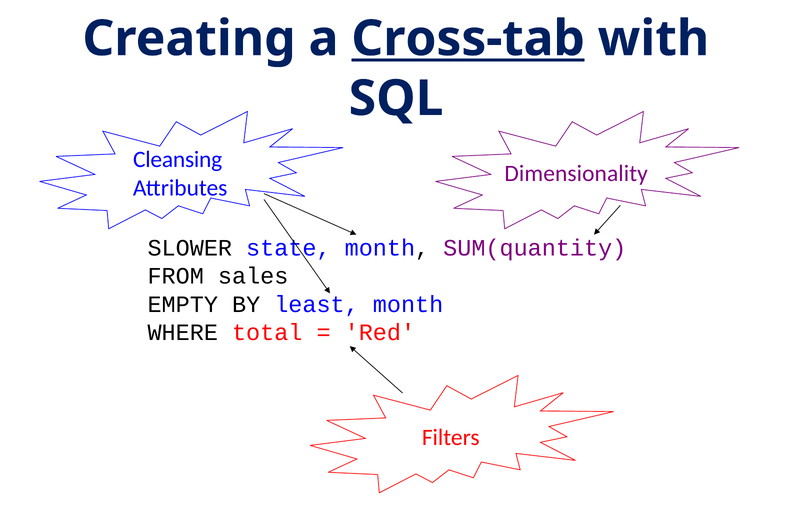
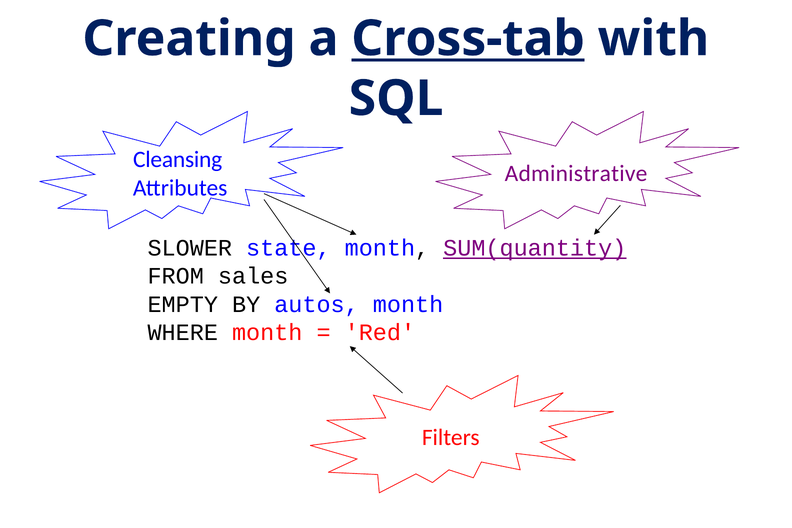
Dimensionality: Dimensionality -> Administrative
SUM(quantity underline: none -> present
least: least -> autos
WHERE total: total -> month
